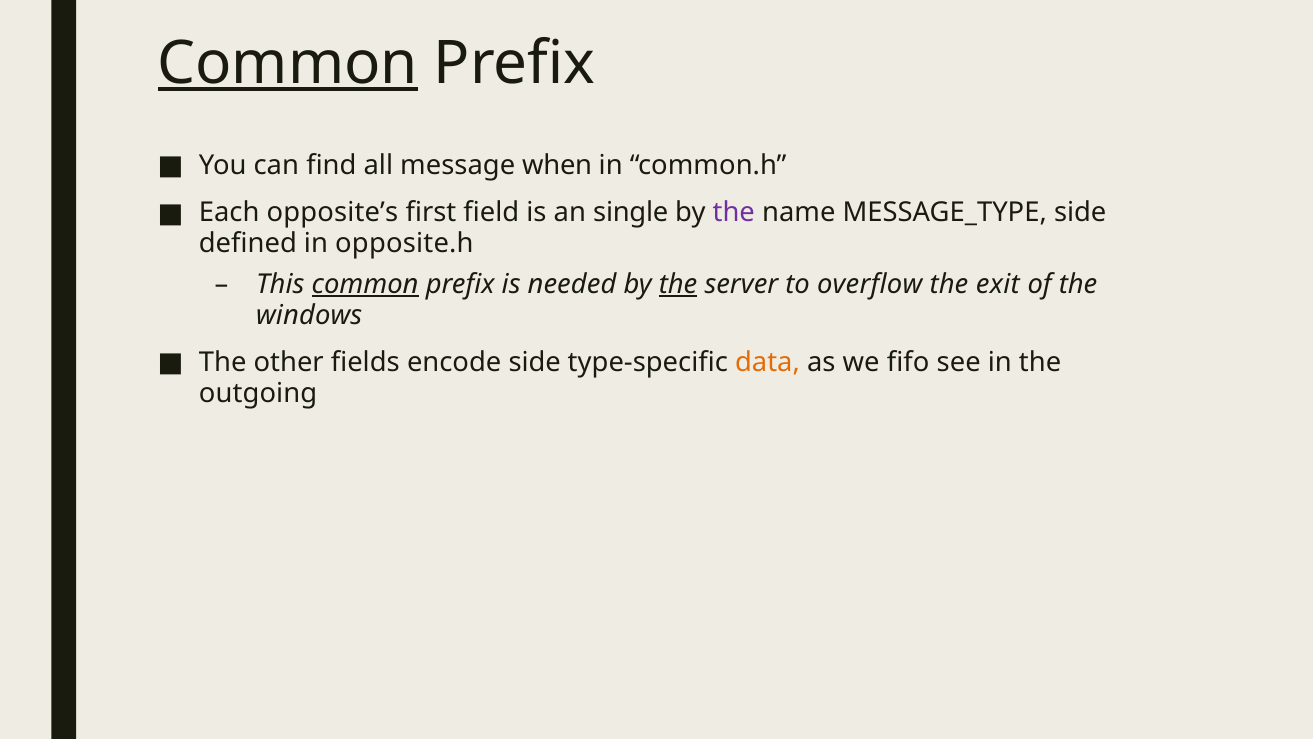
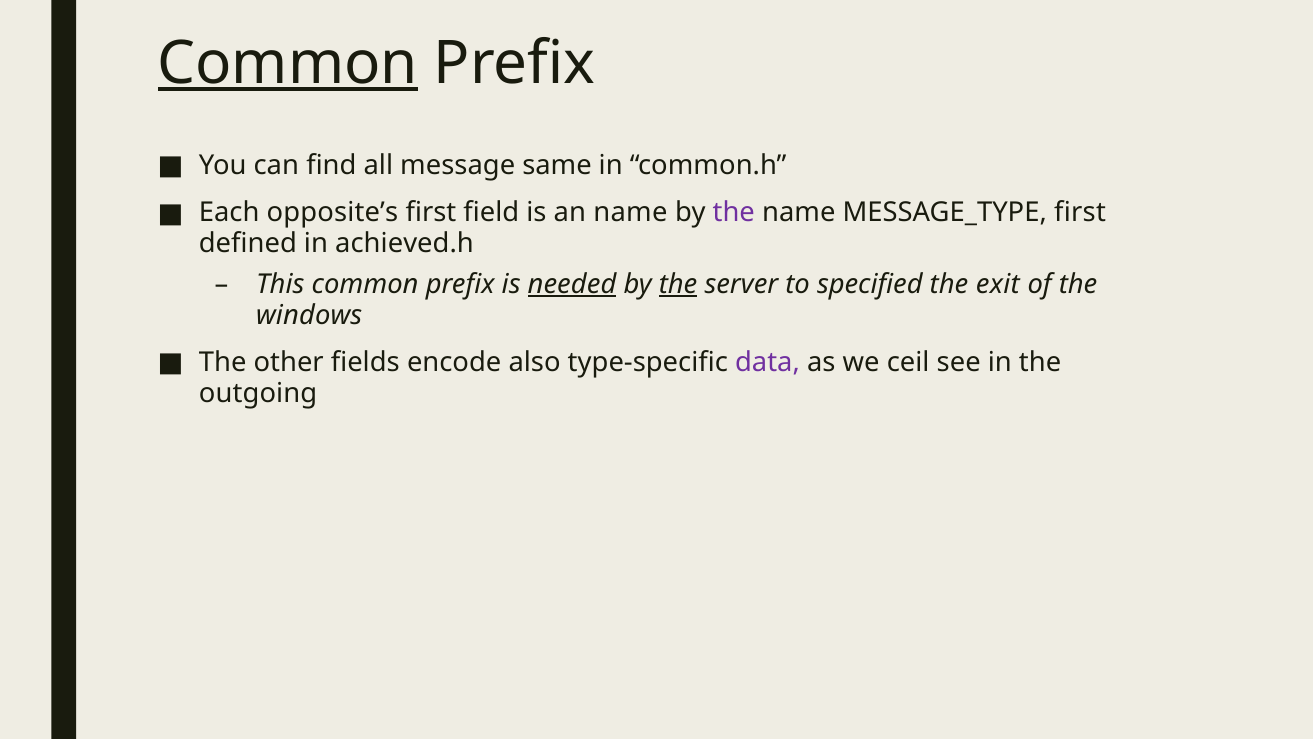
when: when -> same
an single: single -> name
MESSAGE_TYPE side: side -> first
opposite.h: opposite.h -> achieved.h
common at (365, 284) underline: present -> none
needed underline: none -> present
overflow: overflow -> specified
encode side: side -> also
data colour: orange -> purple
fifo: fifo -> ceil
